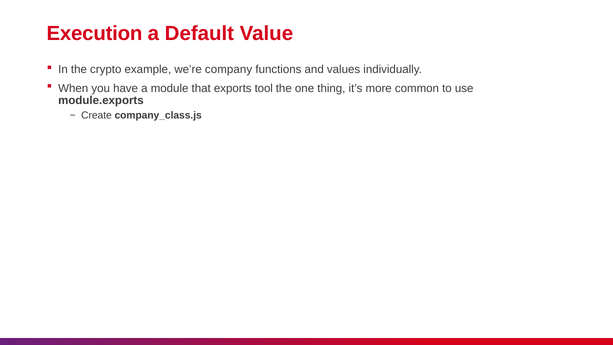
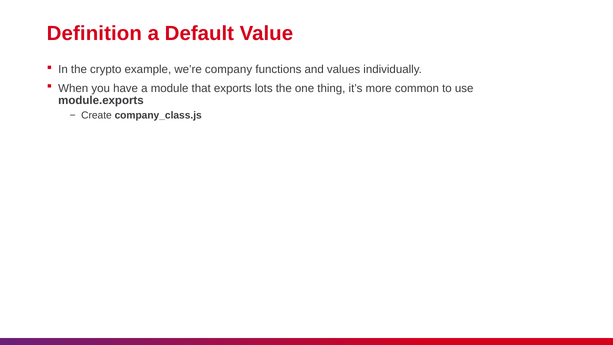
Execution: Execution -> Definition
tool: tool -> lots
